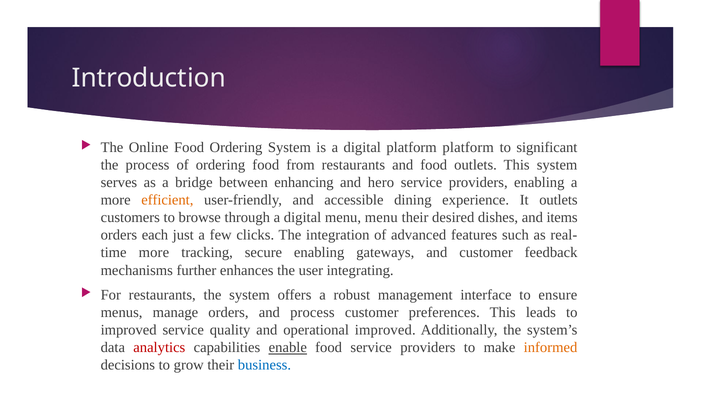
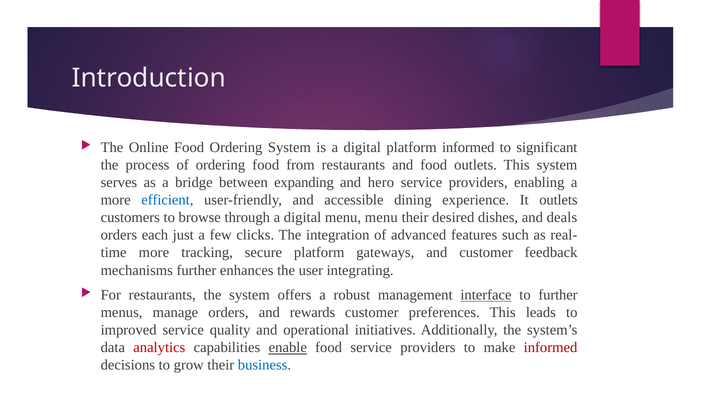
platform platform: platform -> informed
enhancing: enhancing -> expanding
efficient colour: orange -> blue
items: items -> deals
secure enabling: enabling -> platform
interface underline: none -> present
to ensure: ensure -> further
and process: process -> rewards
operational improved: improved -> initiatives
informed at (551, 348) colour: orange -> red
